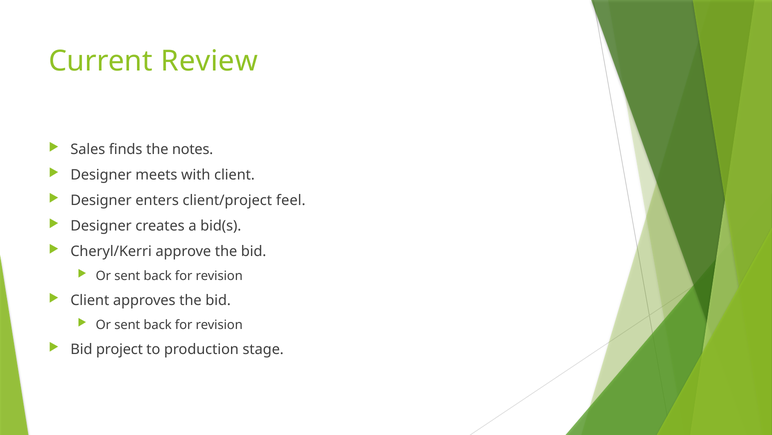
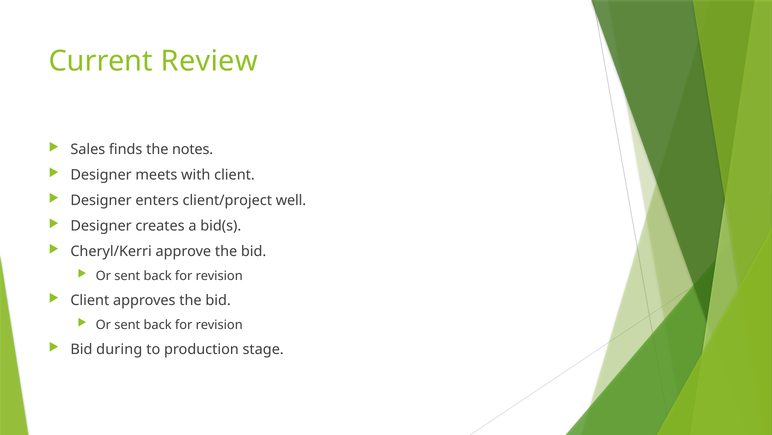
feel: feel -> well
project: project -> during
